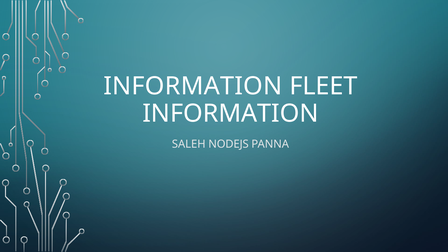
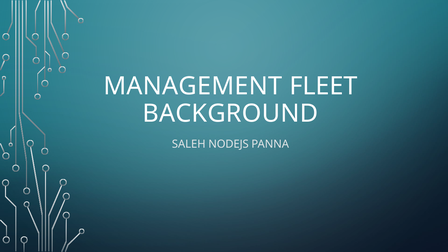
INFORMATION at (193, 86): INFORMATION -> MANAGEMENT
INFORMATION at (230, 114): INFORMATION -> BACKGROUND
